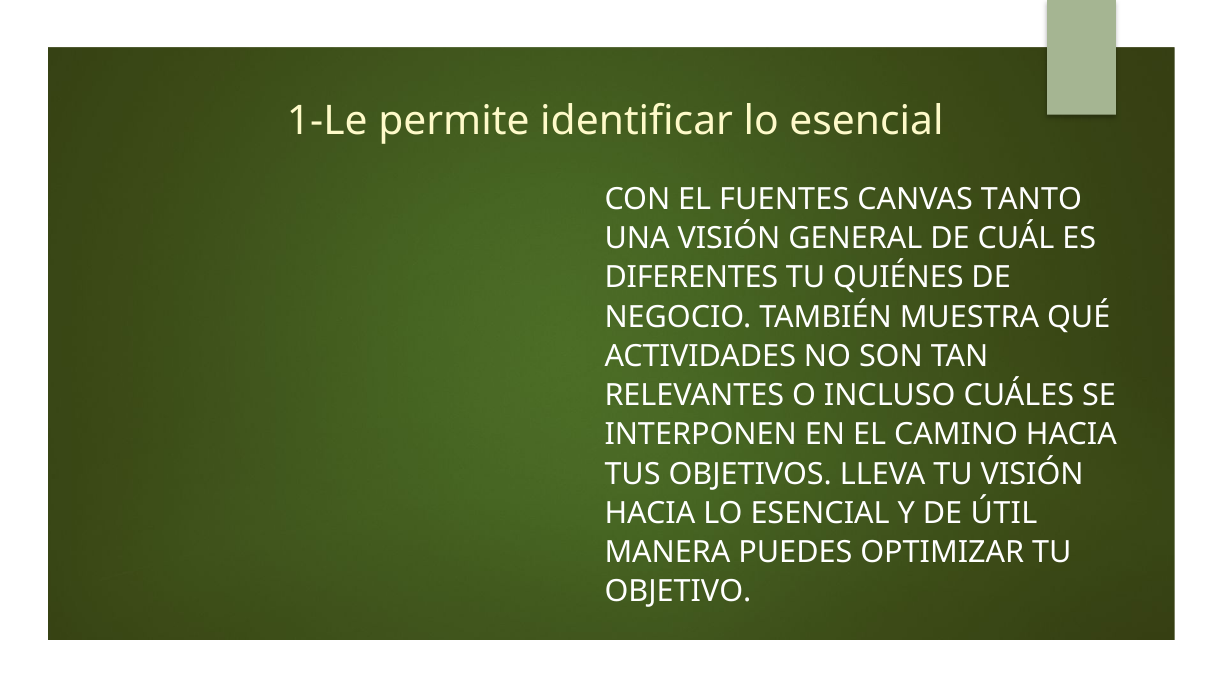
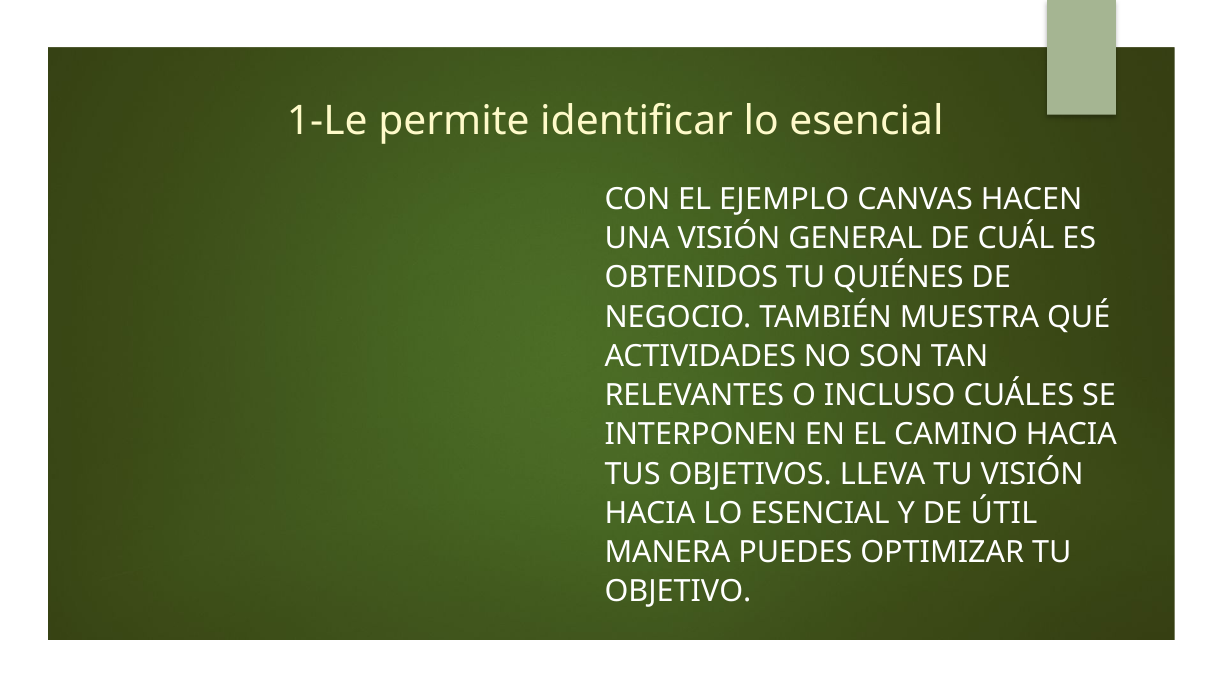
FUENTES: FUENTES -> EJEMPLO
TANTO: TANTO -> HACEN
DIFERENTES: DIFERENTES -> OBTENIDOS
